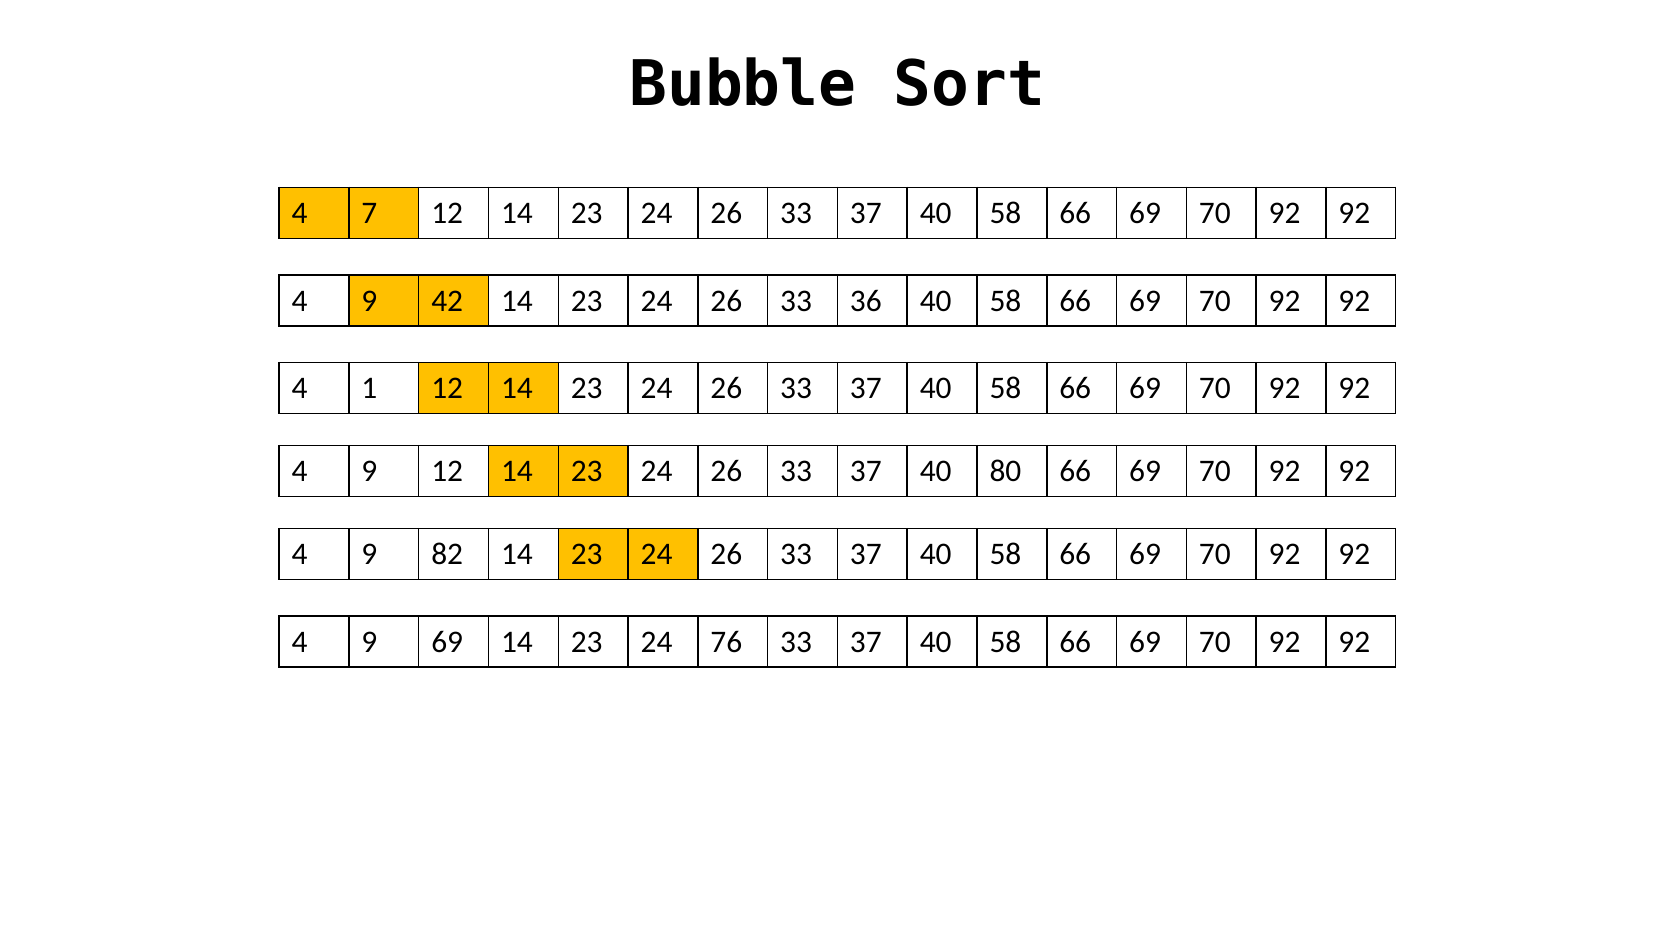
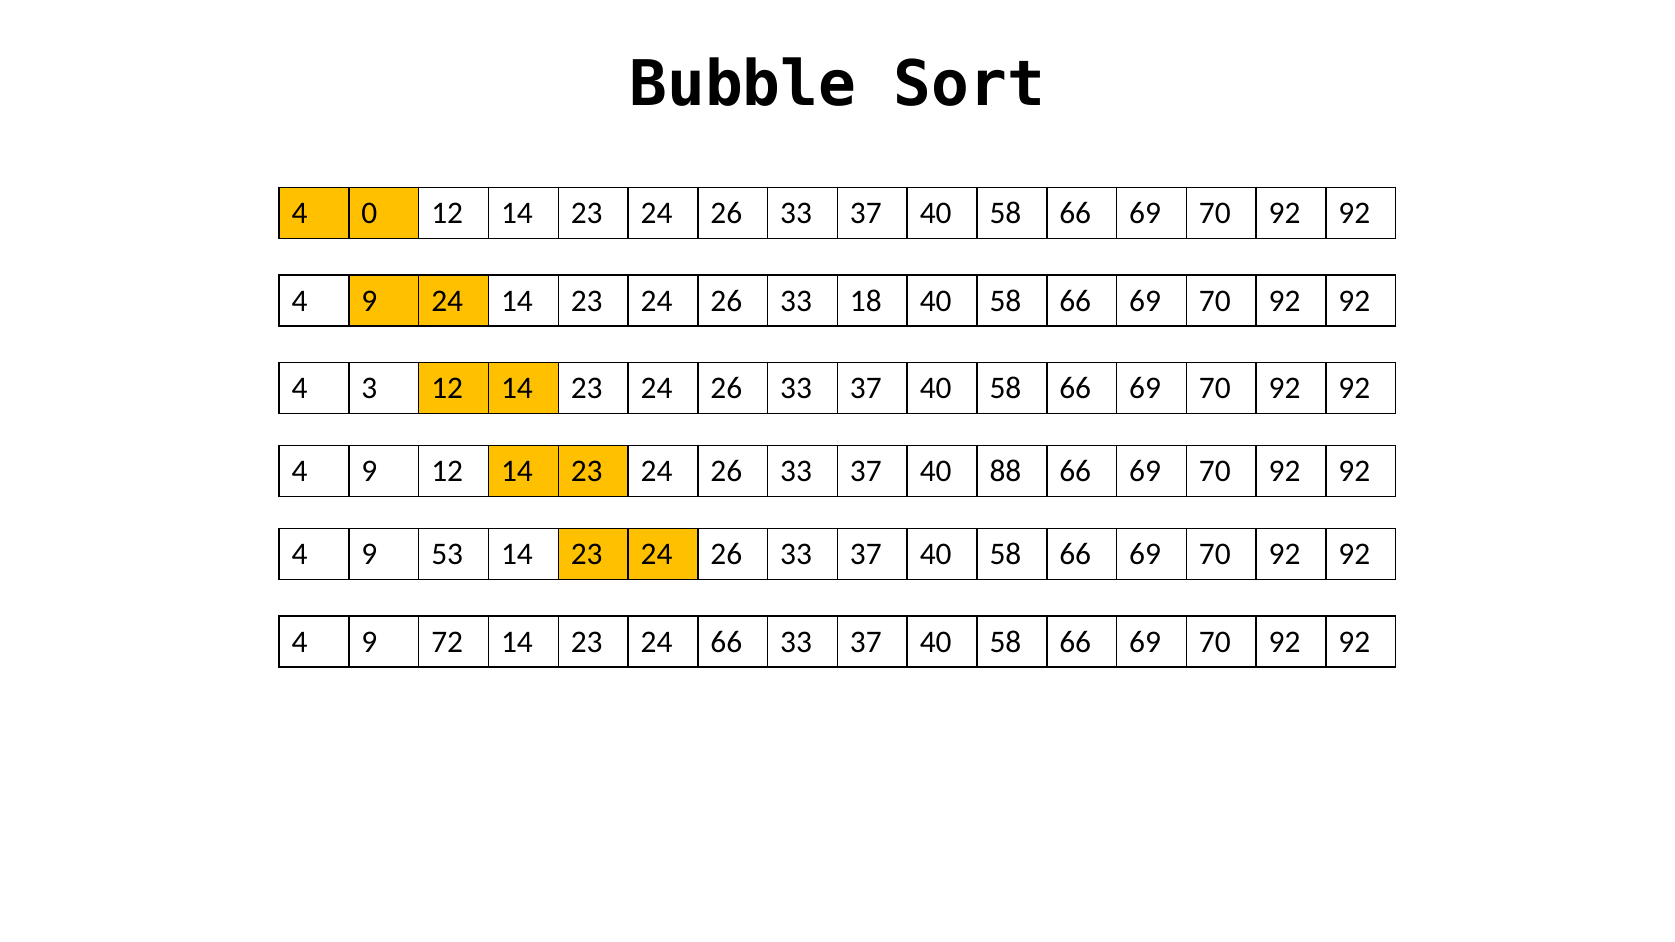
7: 7 -> 0
9 42: 42 -> 24
36: 36 -> 18
1: 1 -> 3
80: 80 -> 88
82: 82 -> 53
9 69: 69 -> 72
24 76: 76 -> 66
